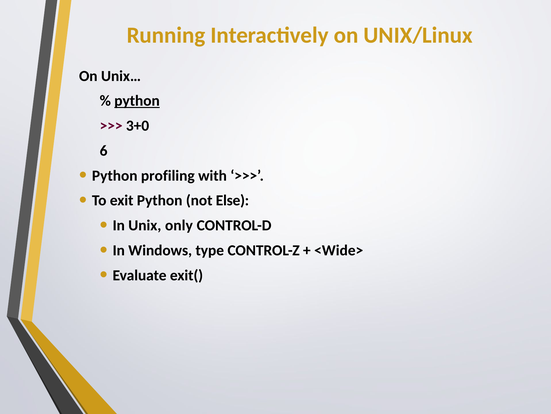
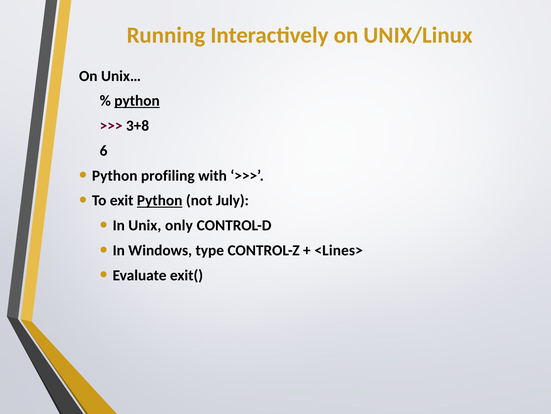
3+0: 3+0 -> 3+8
Python at (160, 200) underline: none -> present
Else: Else -> July
<Wide>: <Wide> -> <Lines>
